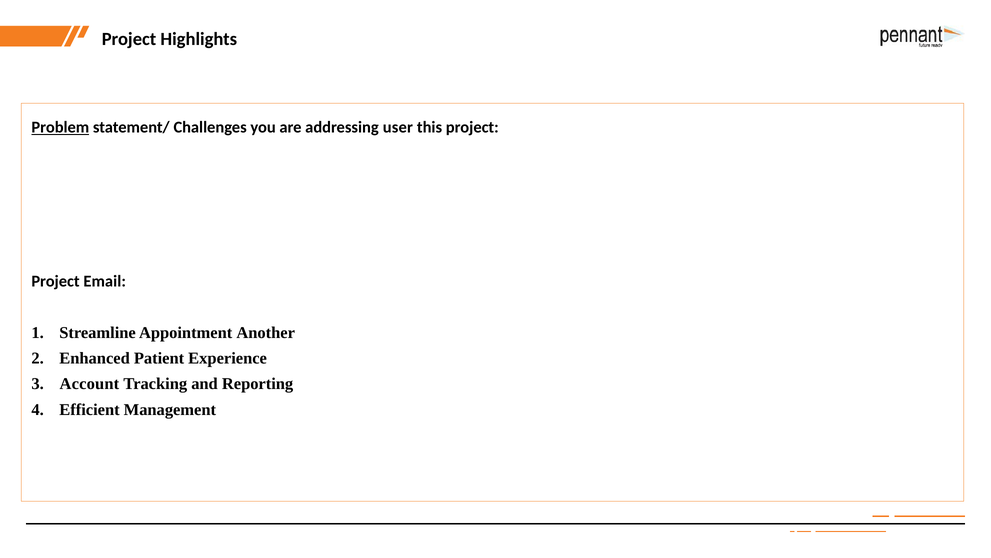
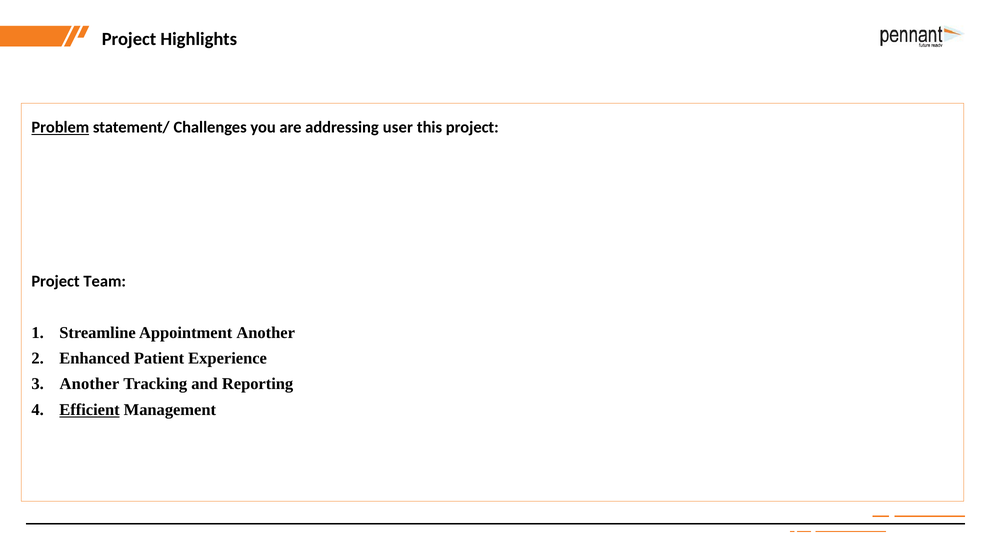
Email: Email -> Team
Account at (89, 384): Account -> Another
Efficient underline: none -> present
